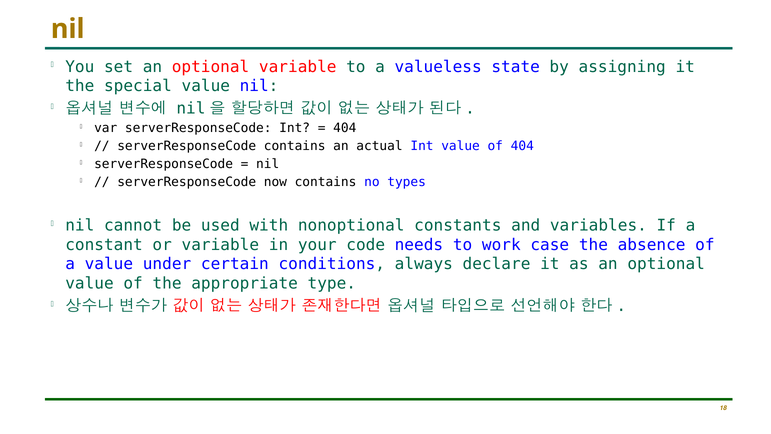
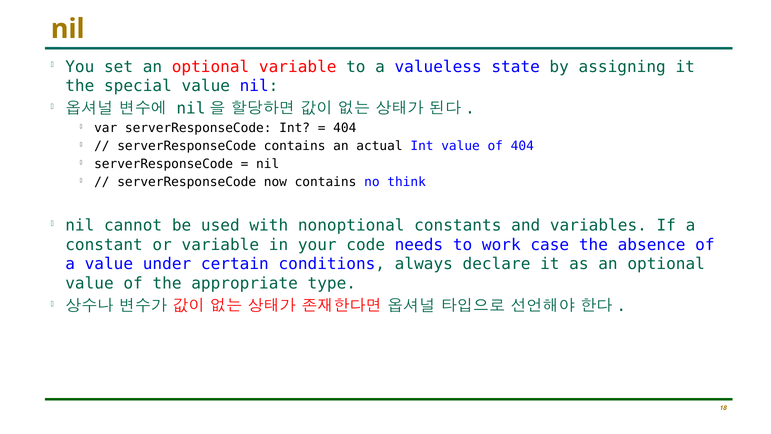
types: types -> think
